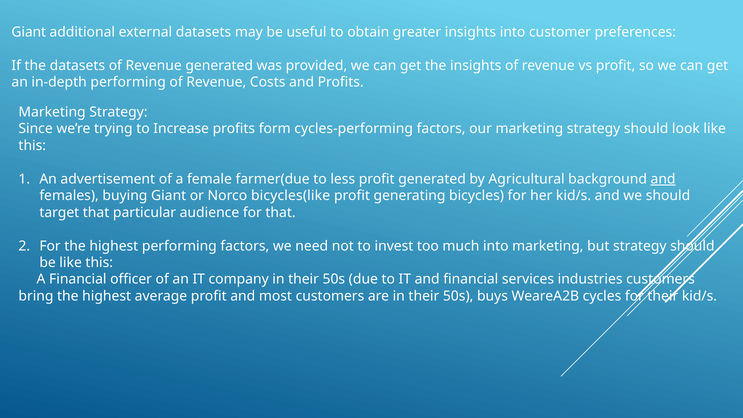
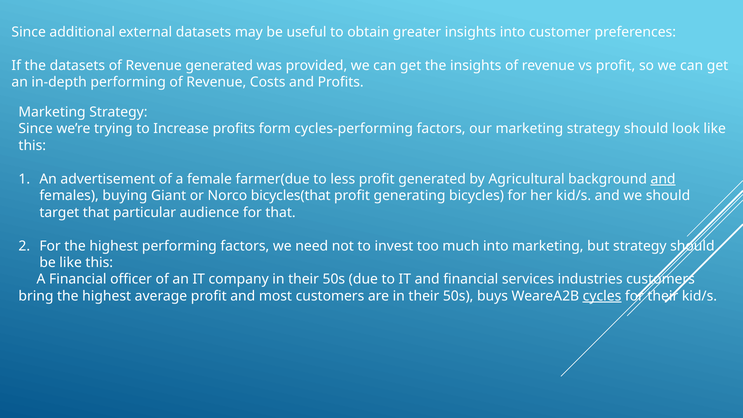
Giant at (29, 32): Giant -> Since
bicycles(like: bicycles(like -> bicycles(that
cycles underline: none -> present
